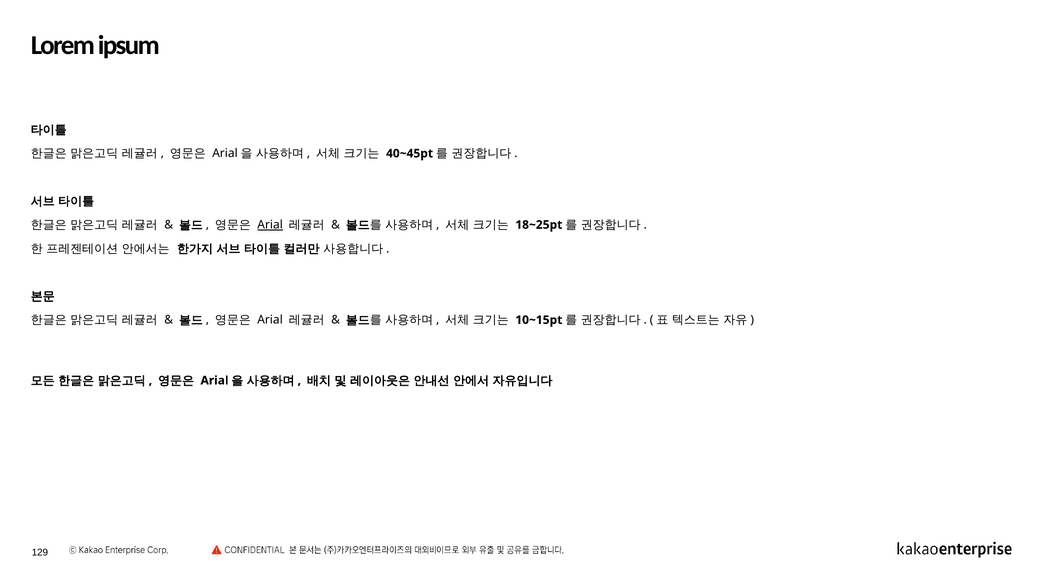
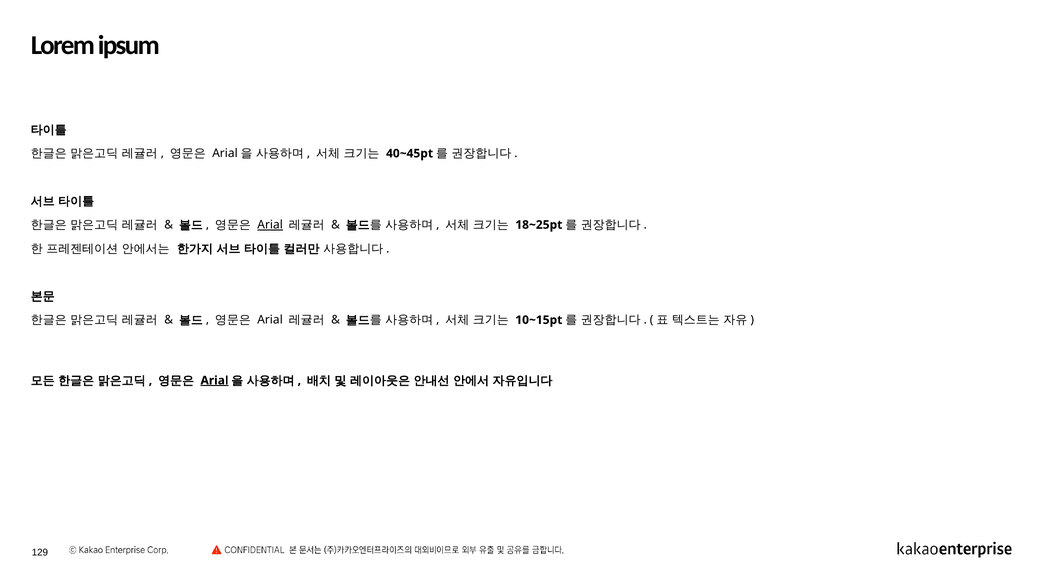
Arial at (215, 380) underline: none -> present
